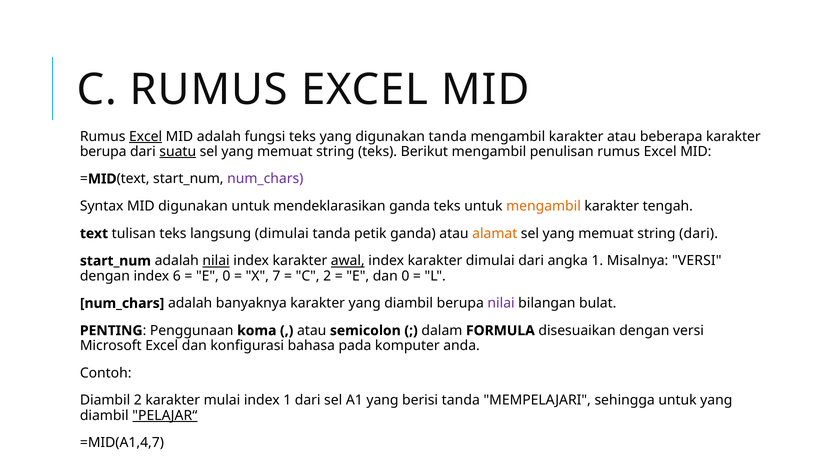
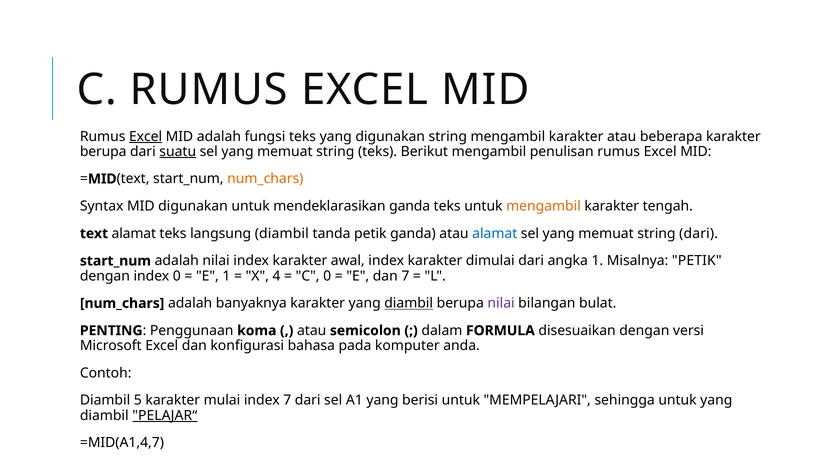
digunakan tanda: tanda -> string
num_chars at (265, 179) colour: purple -> orange
text tulisan: tulisan -> alamat
langsung dimulai: dimulai -> diambil
alamat at (495, 234) colour: orange -> blue
nilai at (216, 261) underline: present -> none
awal underline: present -> none
Misalnya VERSI: VERSI -> PETIK
index 6: 6 -> 0
E 0: 0 -> 1
7: 7 -> 4
C 2: 2 -> 0
dan 0: 0 -> 7
diambil at (409, 303) underline: none -> present
Diambil 2: 2 -> 5
index 1: 1 -> 7
berisi tanda: tanda -> untuk
